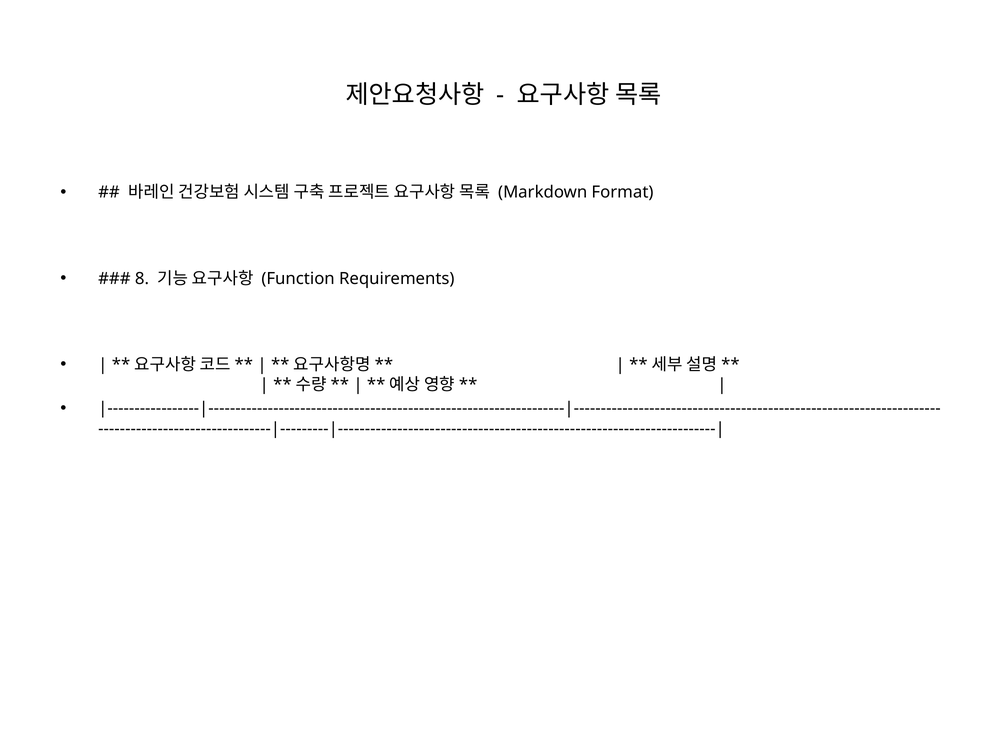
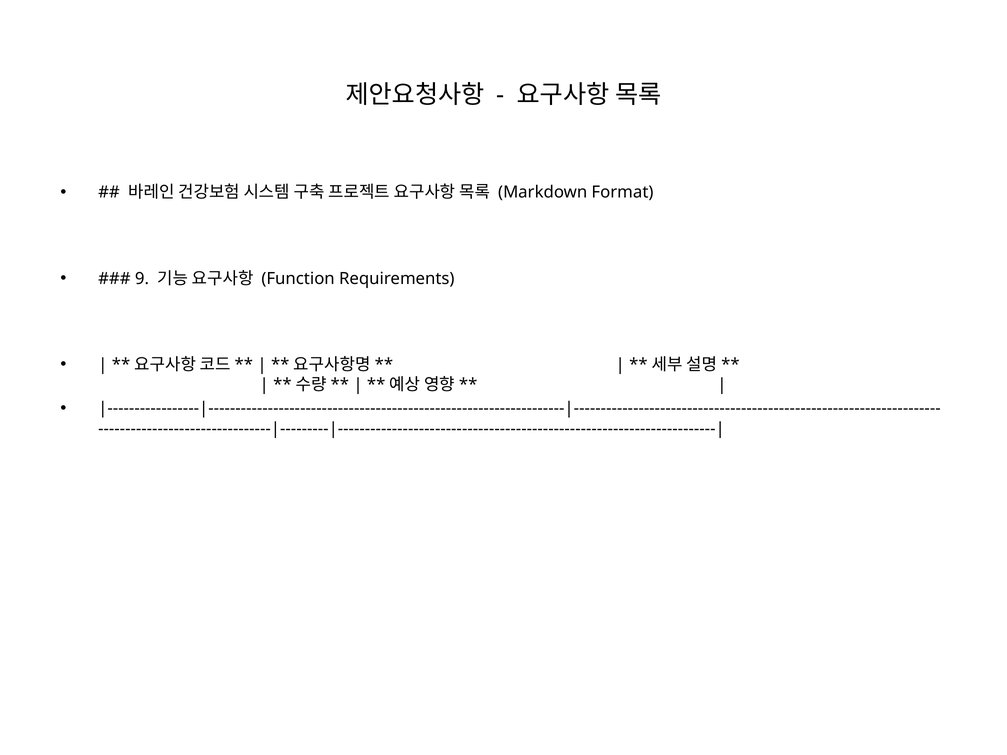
8: 8 -> 9
